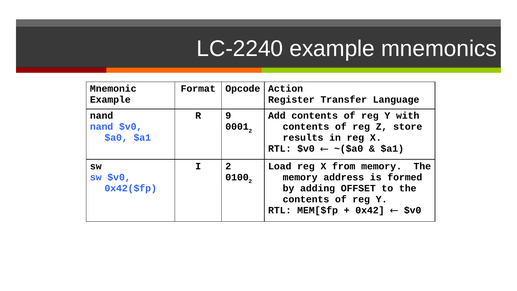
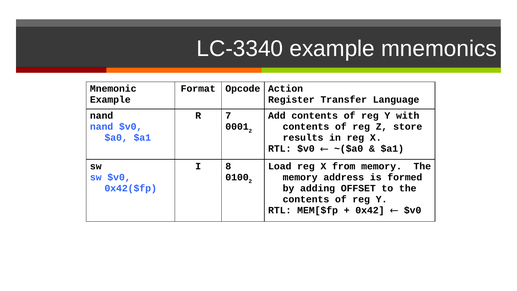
LC-2240: LC-2240 -> LC-3340
9: 9 -> 7
I 2: 2 -> 8
